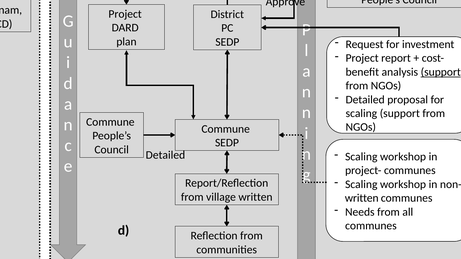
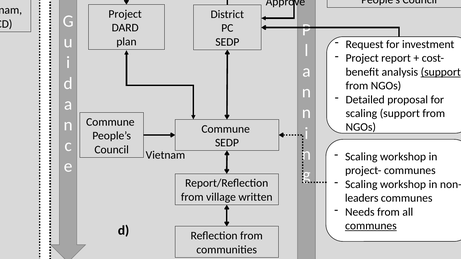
Detailed at (165, 155): Detailed -> Vietnam
written at (362, 198): written -> leaders
communes at (371, 226) underline: none -> present
